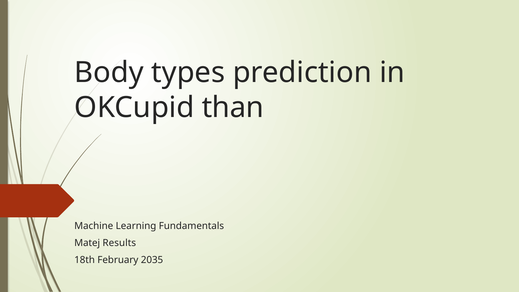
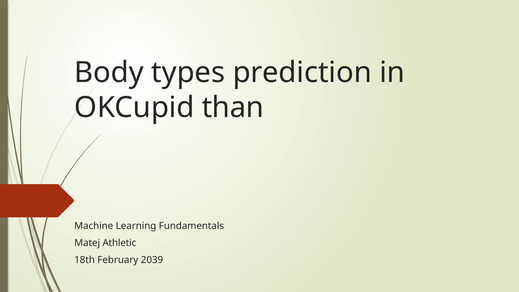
Results: Results -> Athletic
2035: 2035 -> 2039
